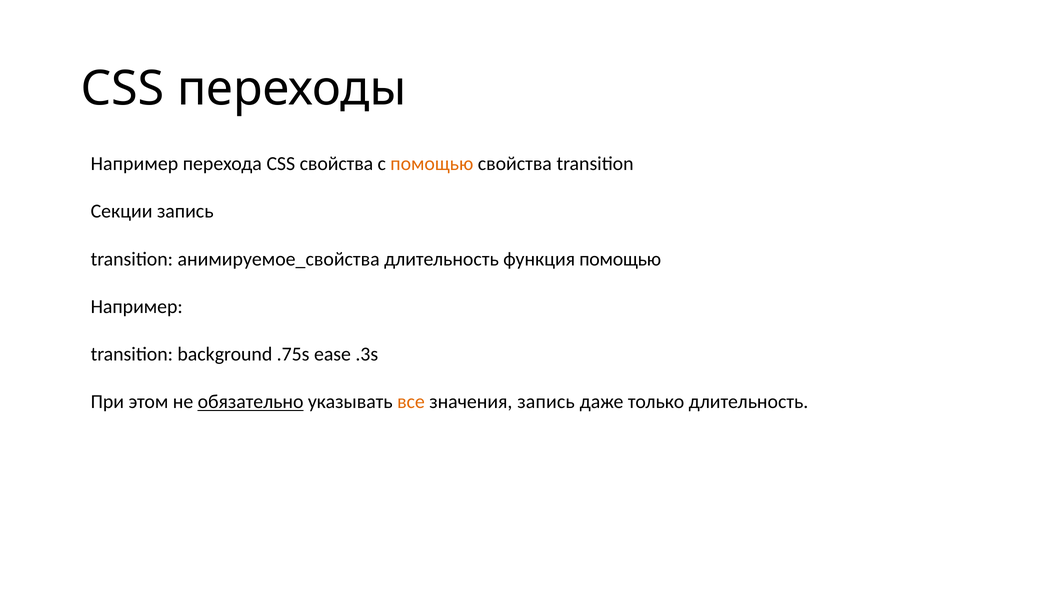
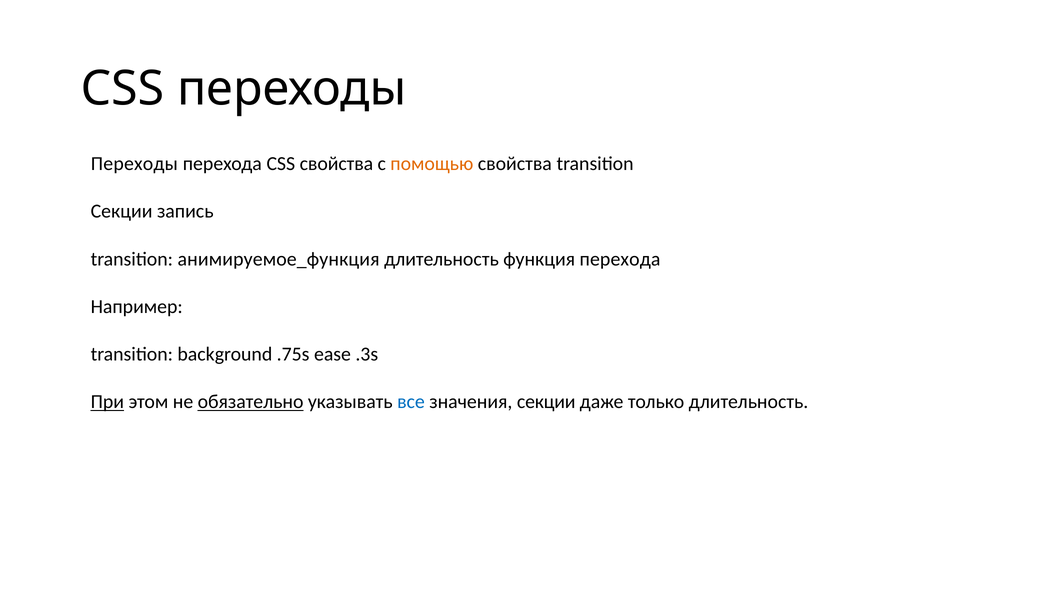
Например at (134, 164): Например -> Переходы
анимируемое_свойства: анимируемое_свойства -> анимируемое_функция
функция помощью: помощью -> перехода
При underline: none -> present
все colour: orange -> blue
значения запись: запись -> секции
